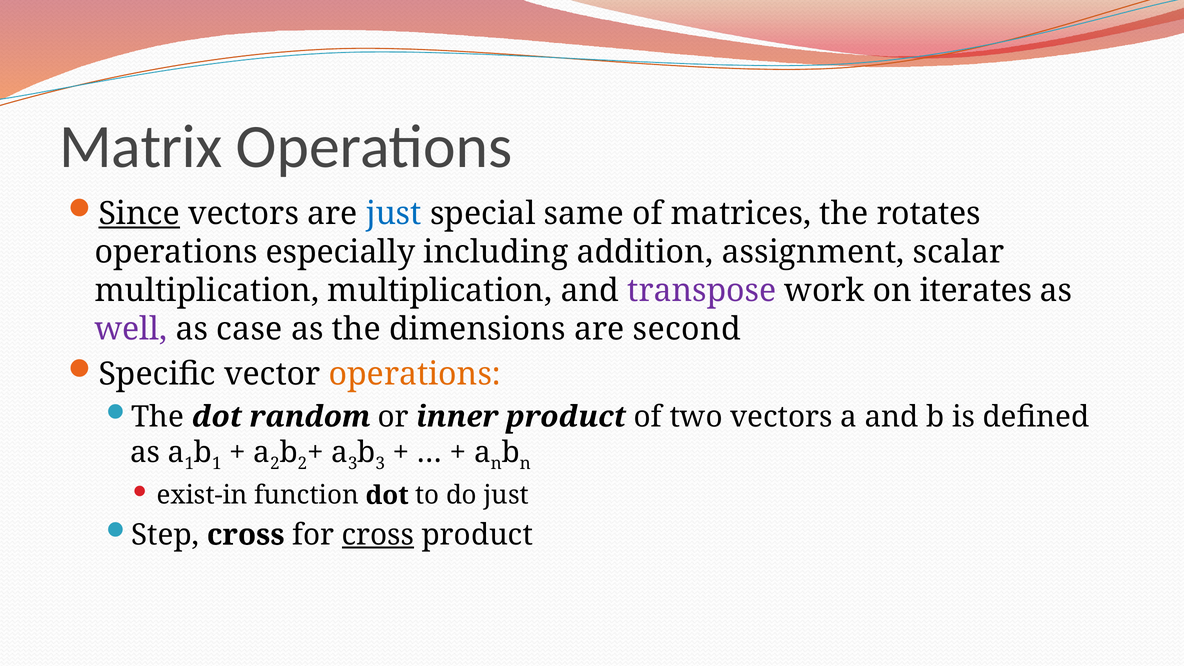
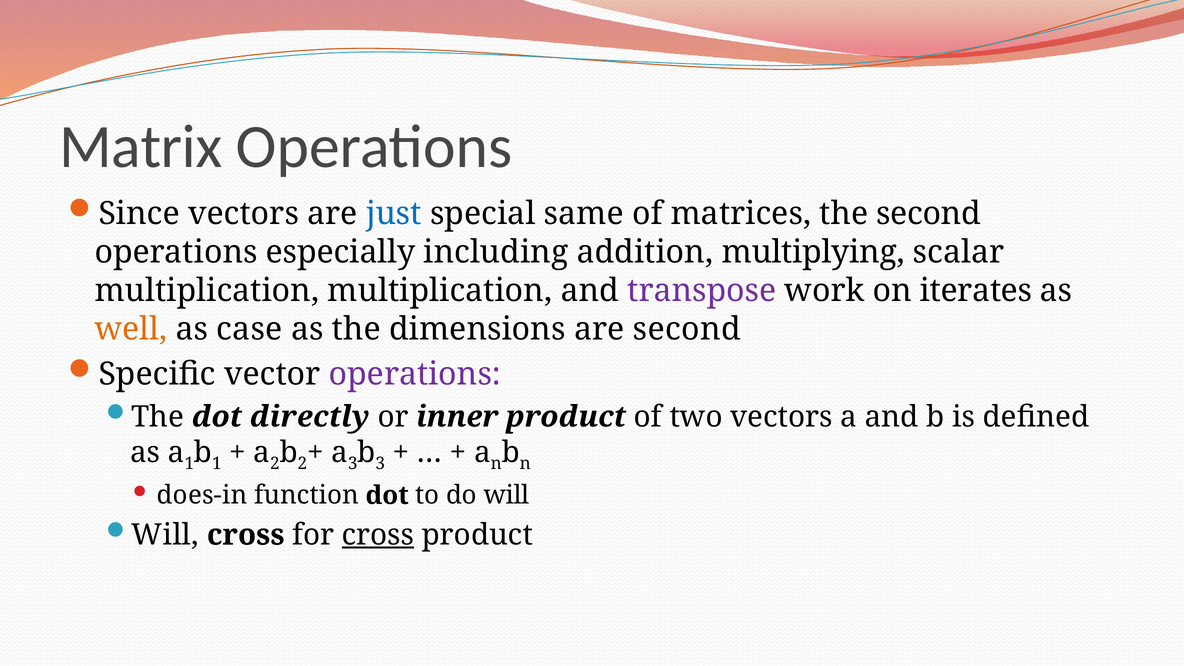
Since underline: present -> none
the rotates: rotates -> second
assignment: assignment -> multiplying
well colour: purple -> orange
operations at (415, 374) colour: orange -> purple
random: random -> directly
exist-in: exist-in -> does-in
do just: just -> will
Step at (165, 535): Step -> Will
